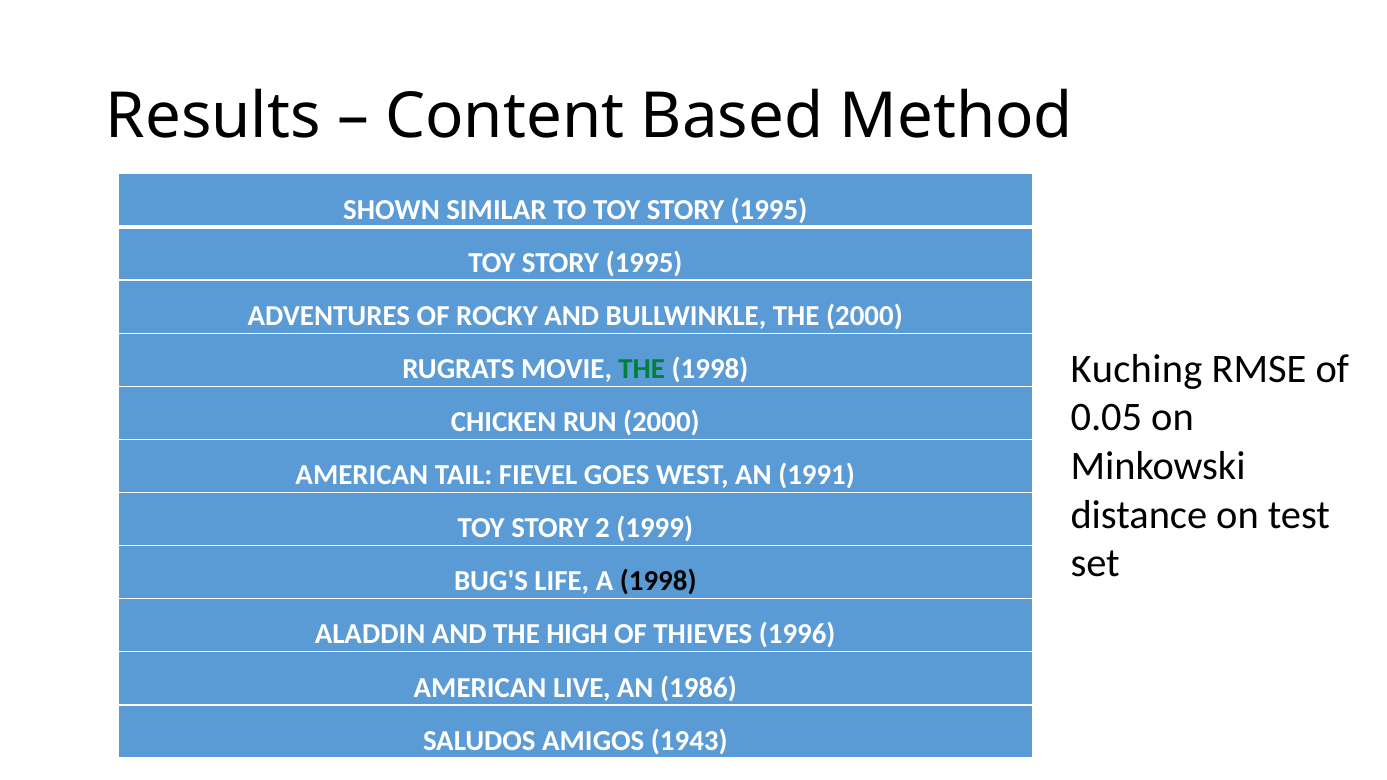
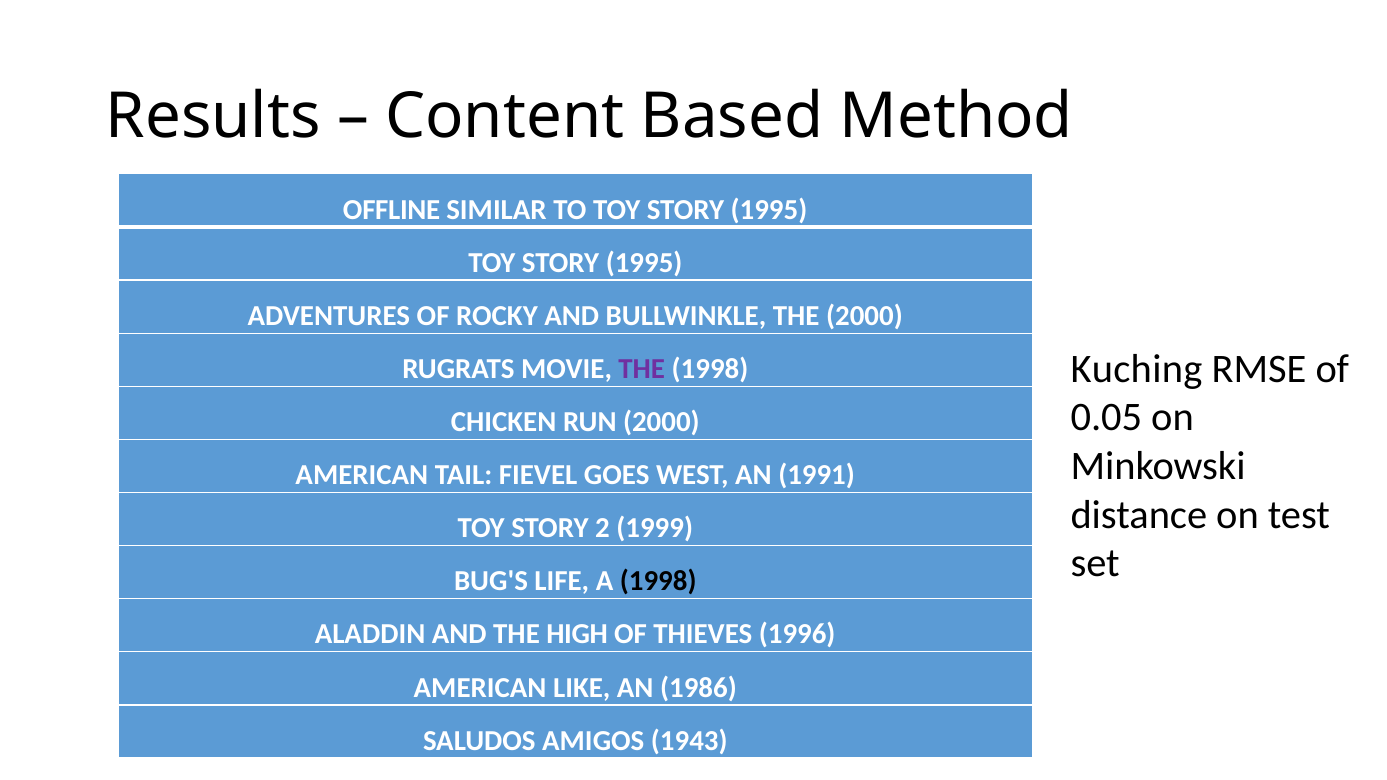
SHOWN: SHOWN -> OFFLINE
THE at (642, 369) colour: green -> purple
LIVE: LIVE -> LIKE
